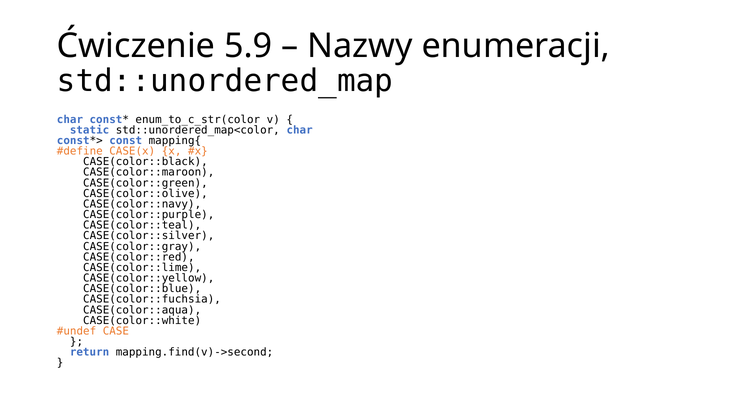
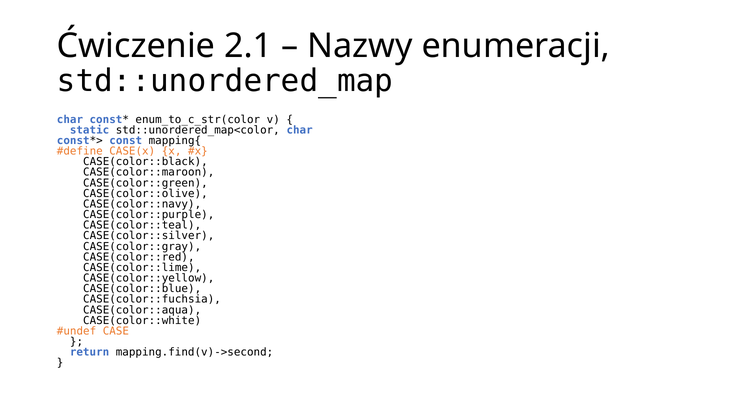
5.9: 5.9 -> 2.1
